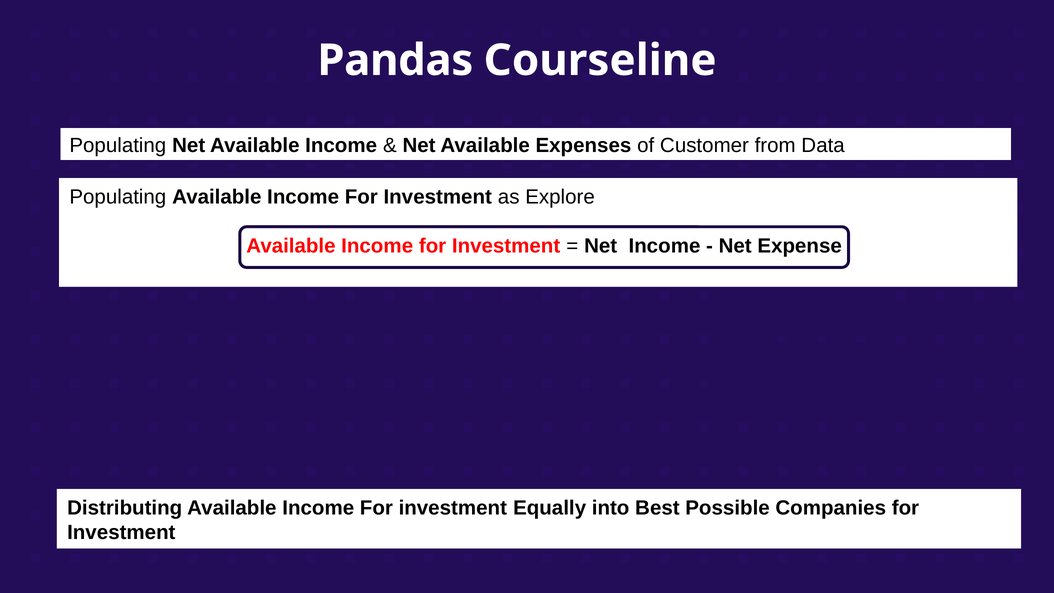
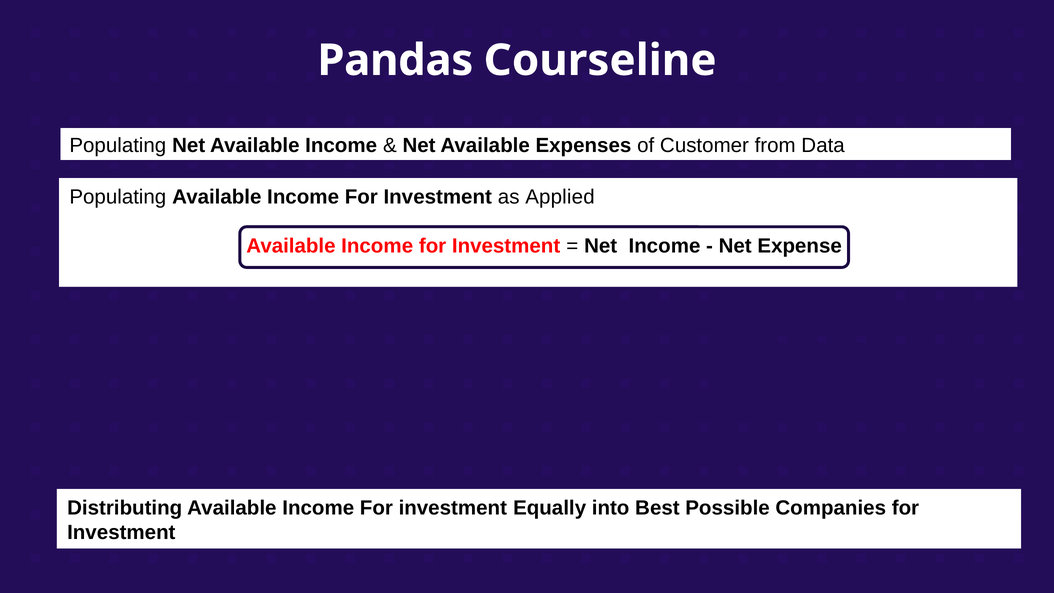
Explore: Explore -> Applied
